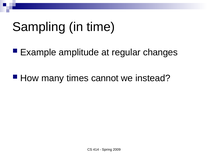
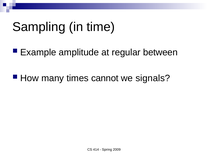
changes: changes -> between
instead: instead -> signals
